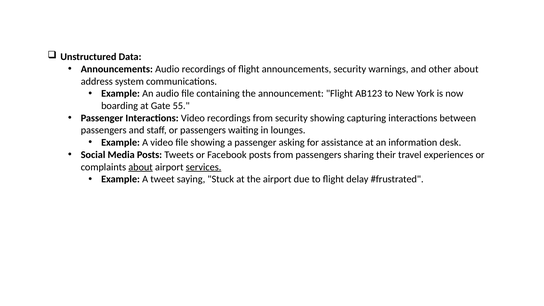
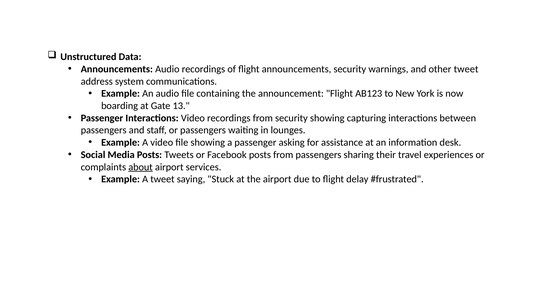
other about: about -> tweet
55: 55 -> 13
services underline: present -> none
